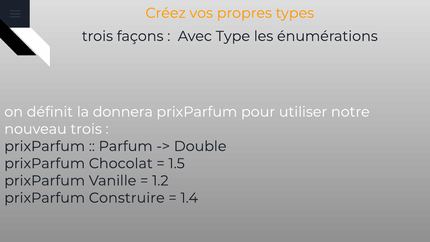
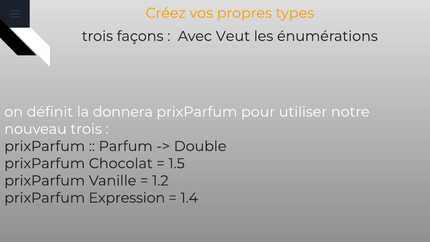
Type: Type -> Veut
Construire: Construire -> Expression
